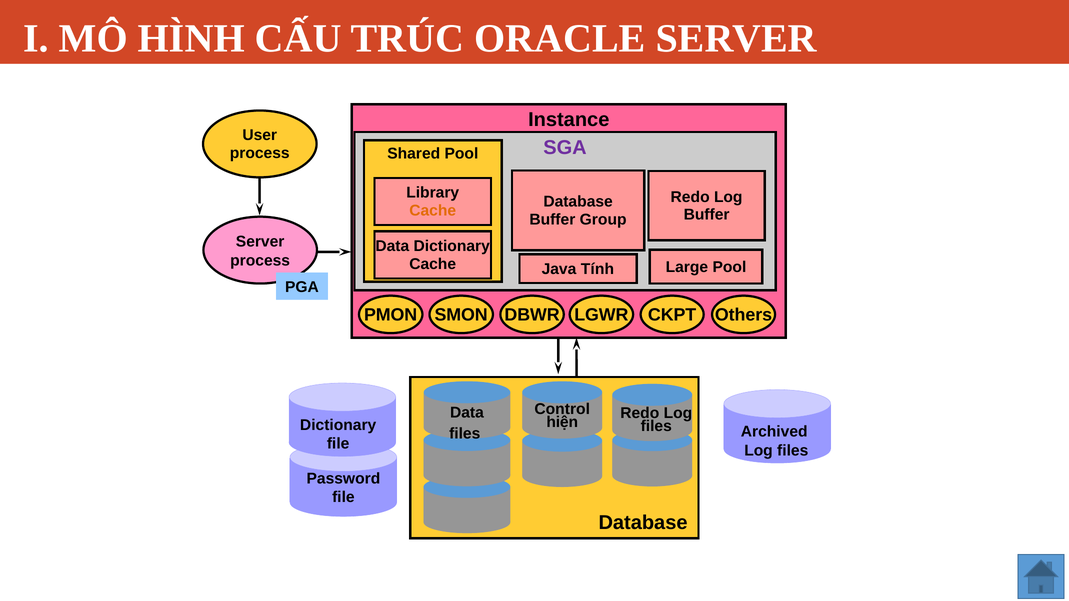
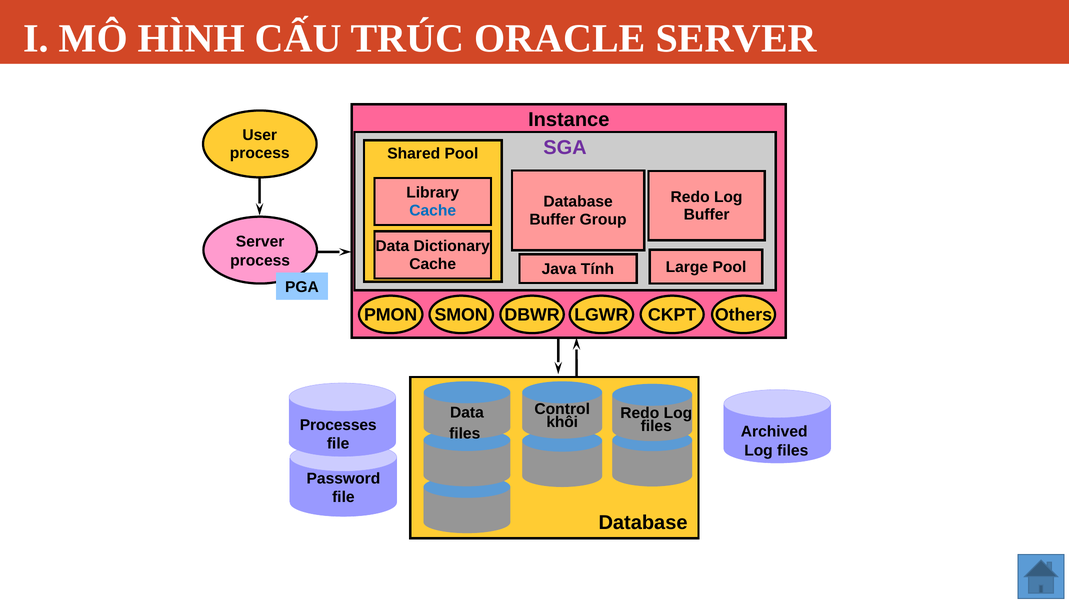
Cache at (433, 211) colour: orange -> blue
hiện: hiện -> khôi
Dictionary at (338, 425): Dictionary -> Processes
